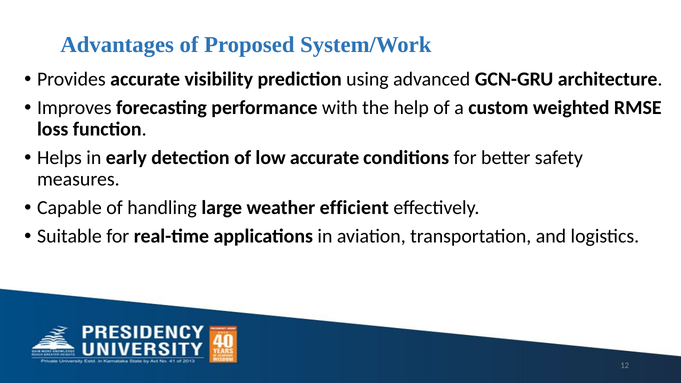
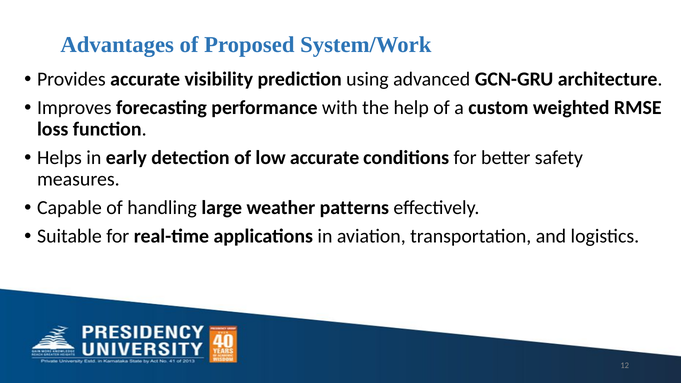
efficient: efficient -> patterns
